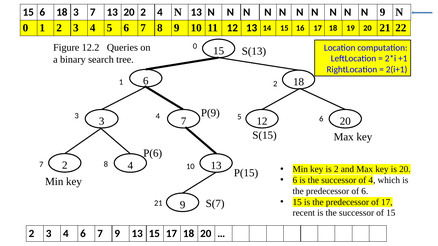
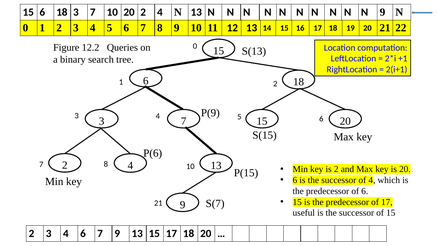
7 13: 13 -> 10
7 12: 12 -> 15
recent: recent -> useful
